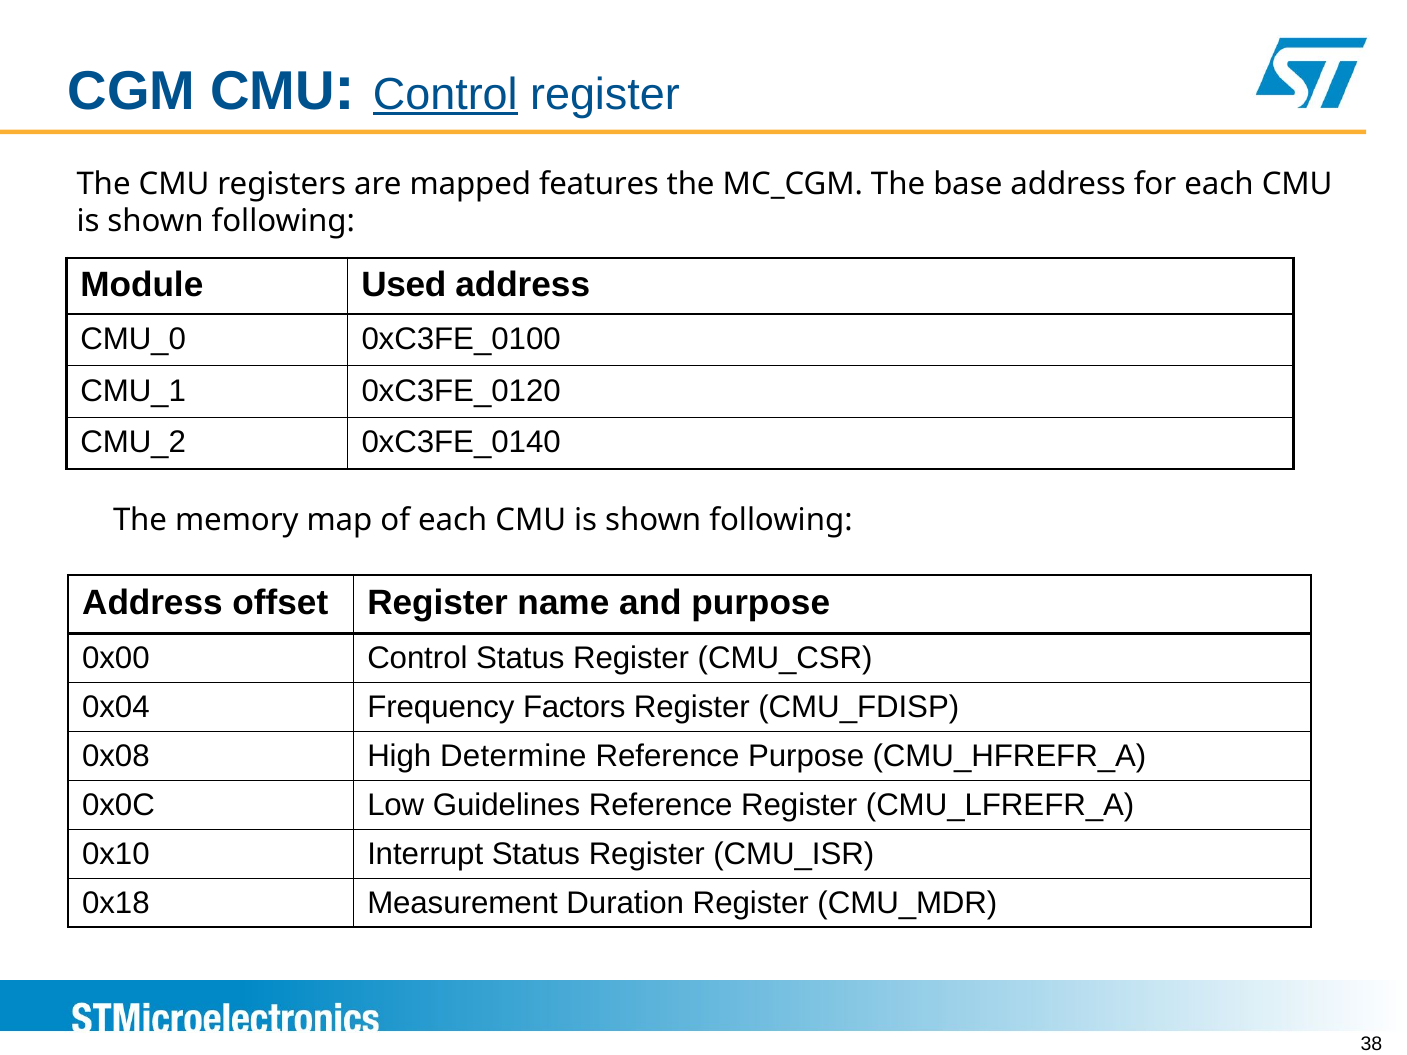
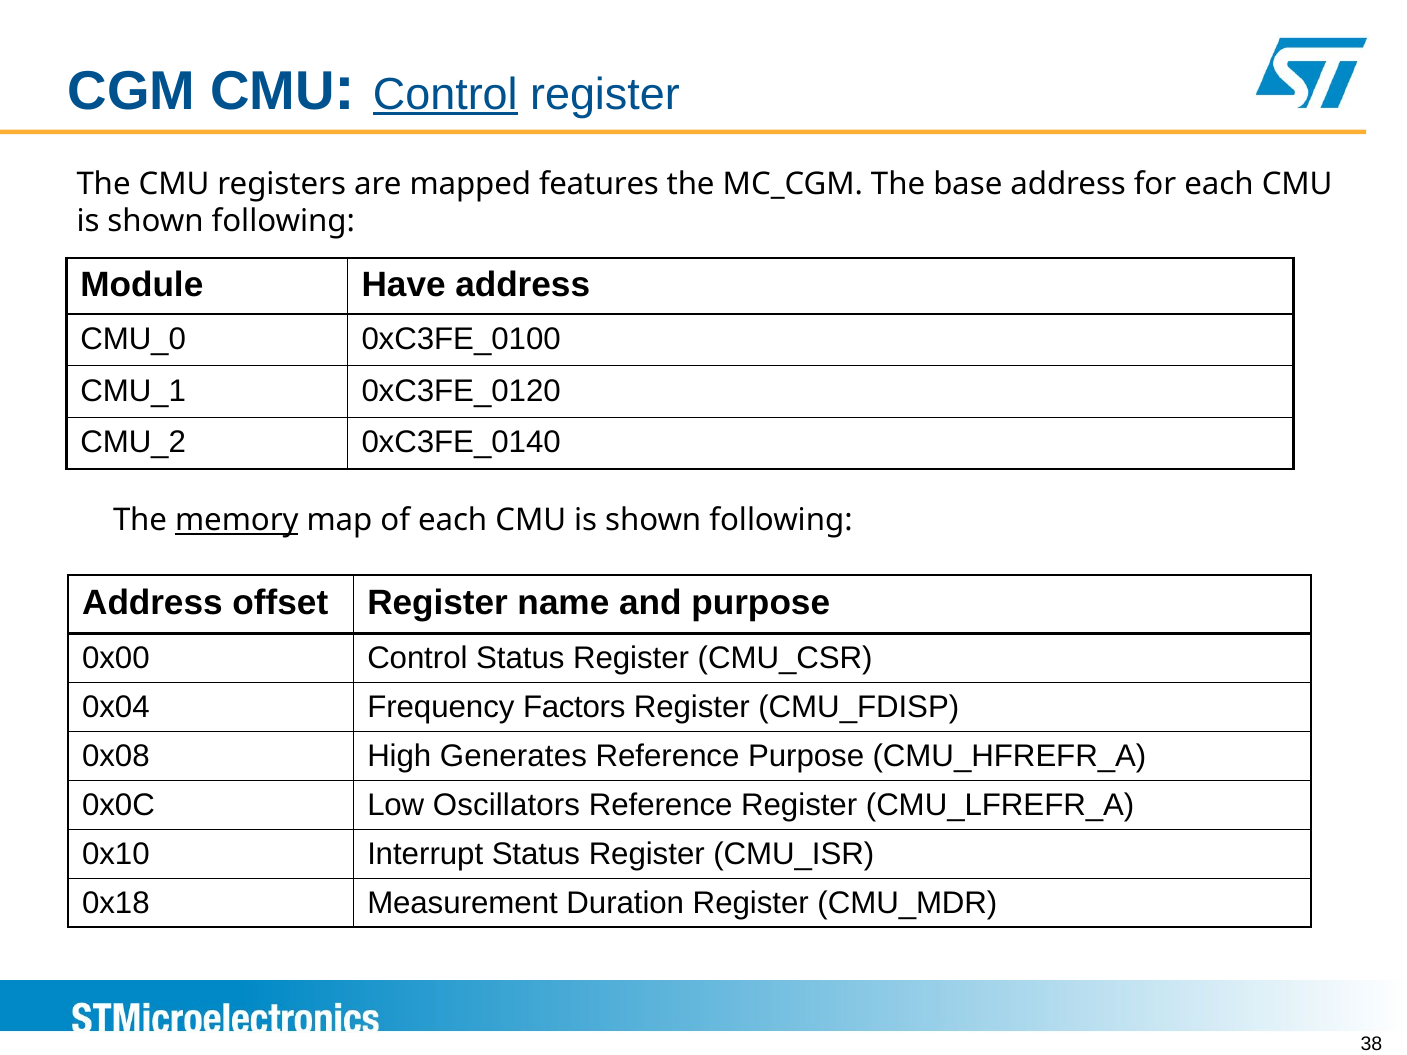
Used: Used -> Have
memory underline: none -> present
Determine: Determine -> Generates
Guidelines: Guidelines -> Oscillators
